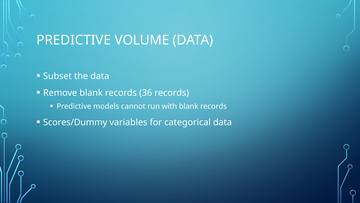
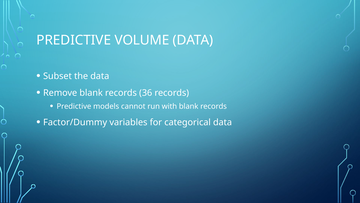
Scores/Dummy: Scores/Dummy -> Factor/Dummy
